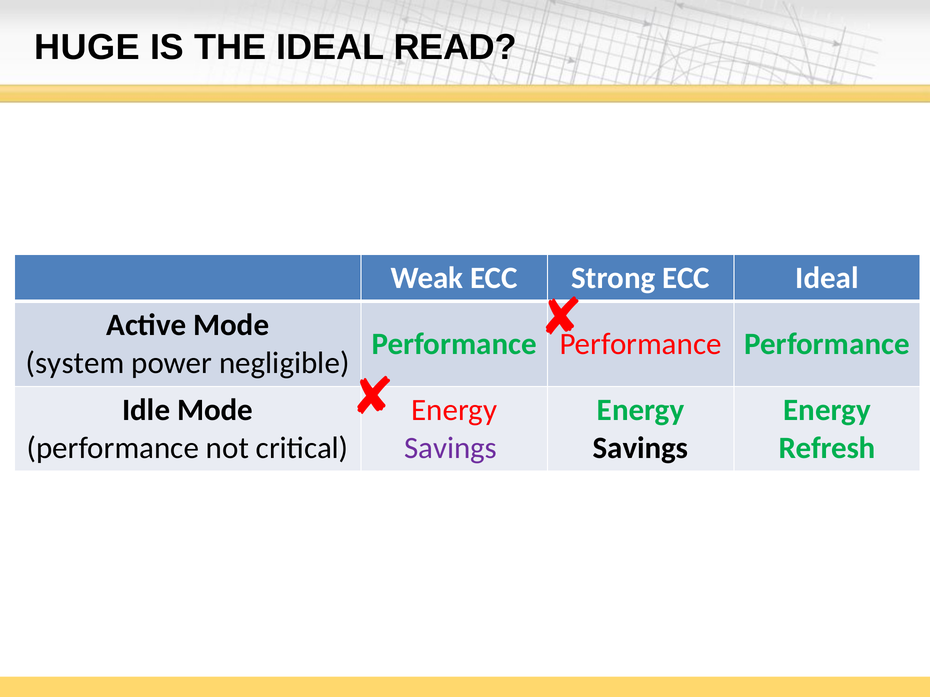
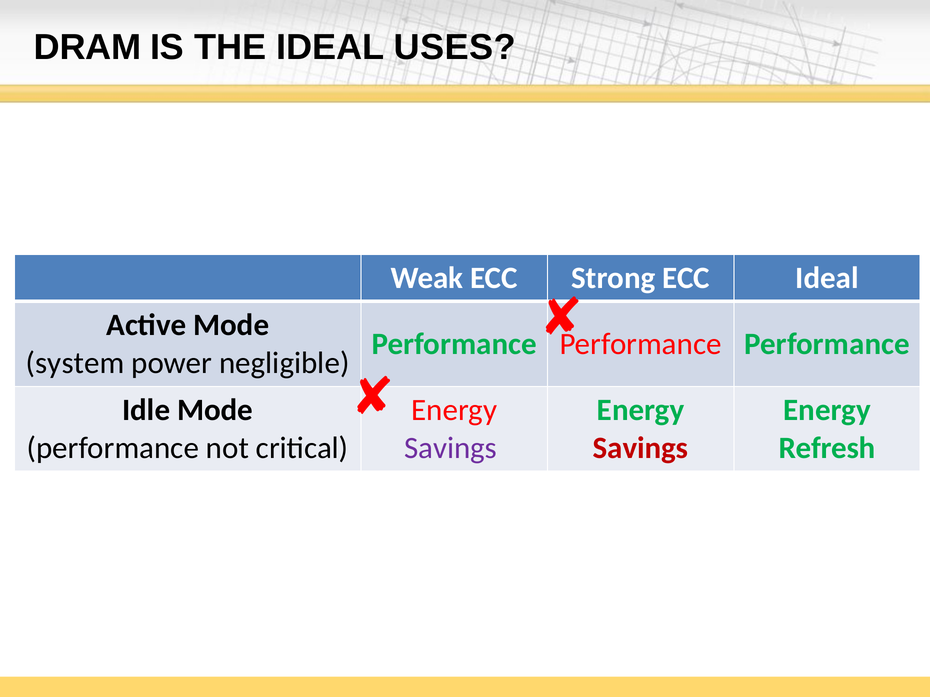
HUGE: HUGE -> DRAM
READ: READ -> USES
Savings at (641, 448) colour: black -> red
